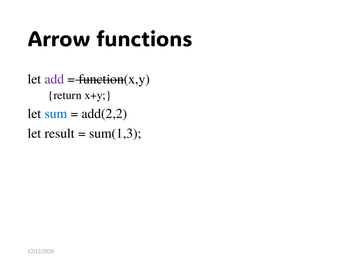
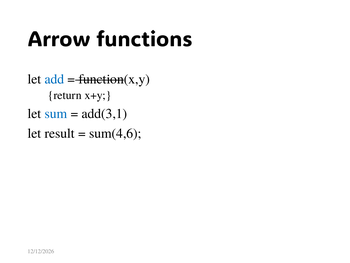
add colour: purple -> blue
add(2,2: add(2,2 -> add(3,1
sum(1,3: sum(1,3 -> sum(4,6
